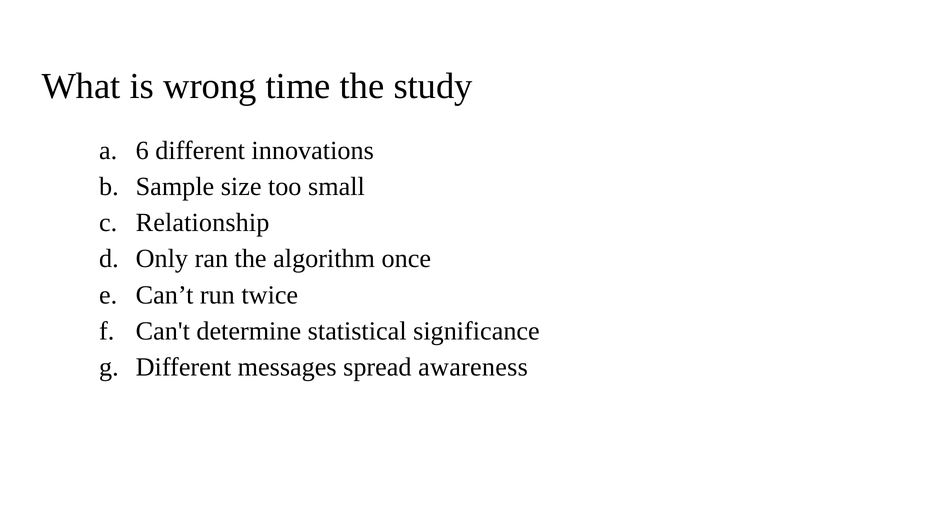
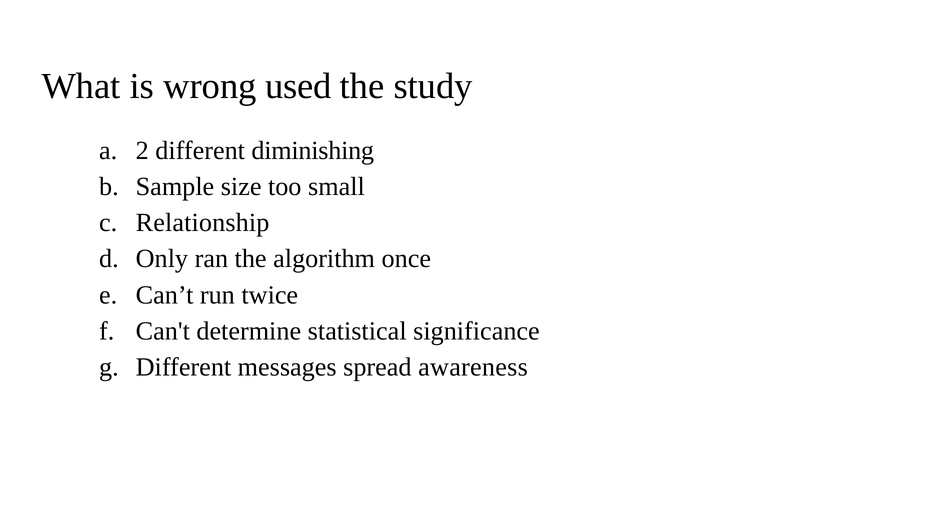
time: time -> used
6: 6 -> 2
innovations: innovations -> diminishing
